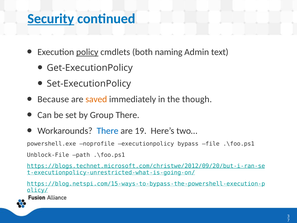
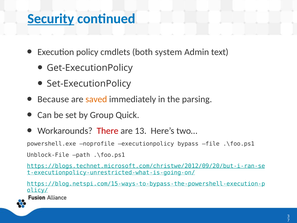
policy underline: present -> none
naming: naming -> system
though: though -> parsing
Group There: There -> Quick
There at (108, 131) colour: blue -> red
19: 19 -> 13
